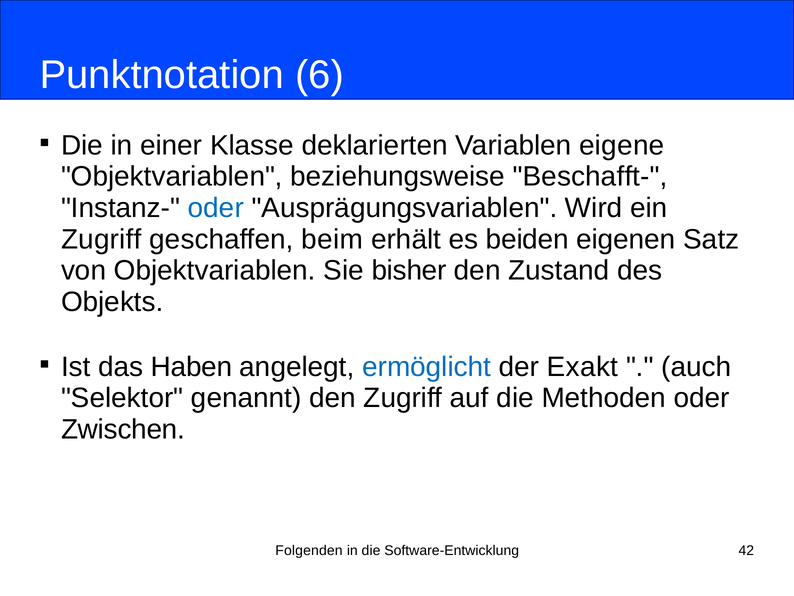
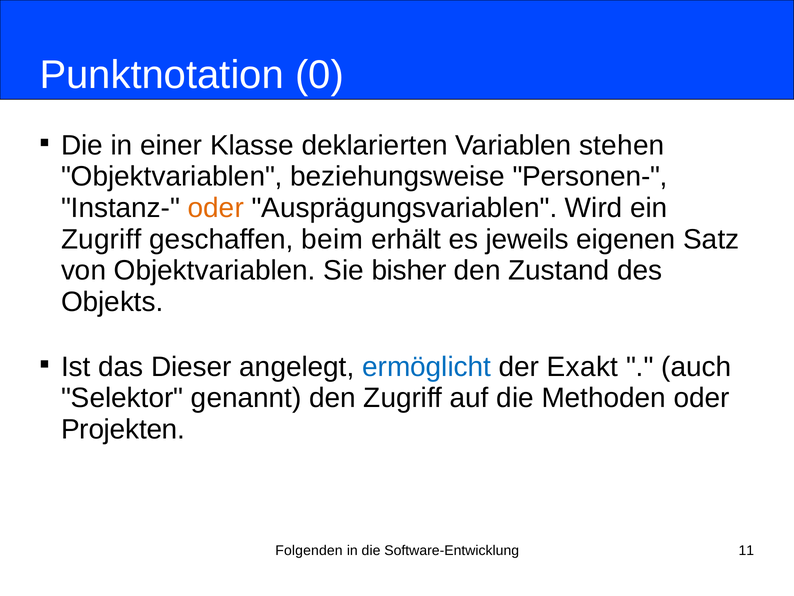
6: 6 -> 0
eigene: eigene -> stehen
Beschafft-: Beschafft- -> Personen-
oder at (216, 208) colour: blue -> orange
beiden: beiden -> jeweils
Haben: Haben -> Dieser
Zwischen: Zwischen -> Projekten
42: 42 -> 11
